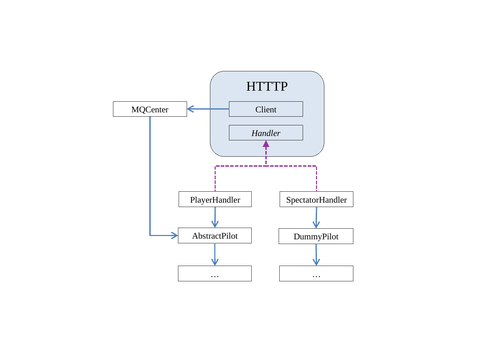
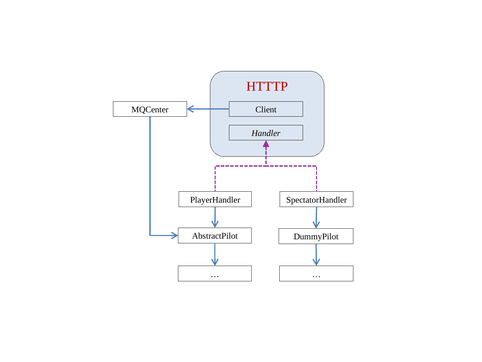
HTTTP colour: black -> red
